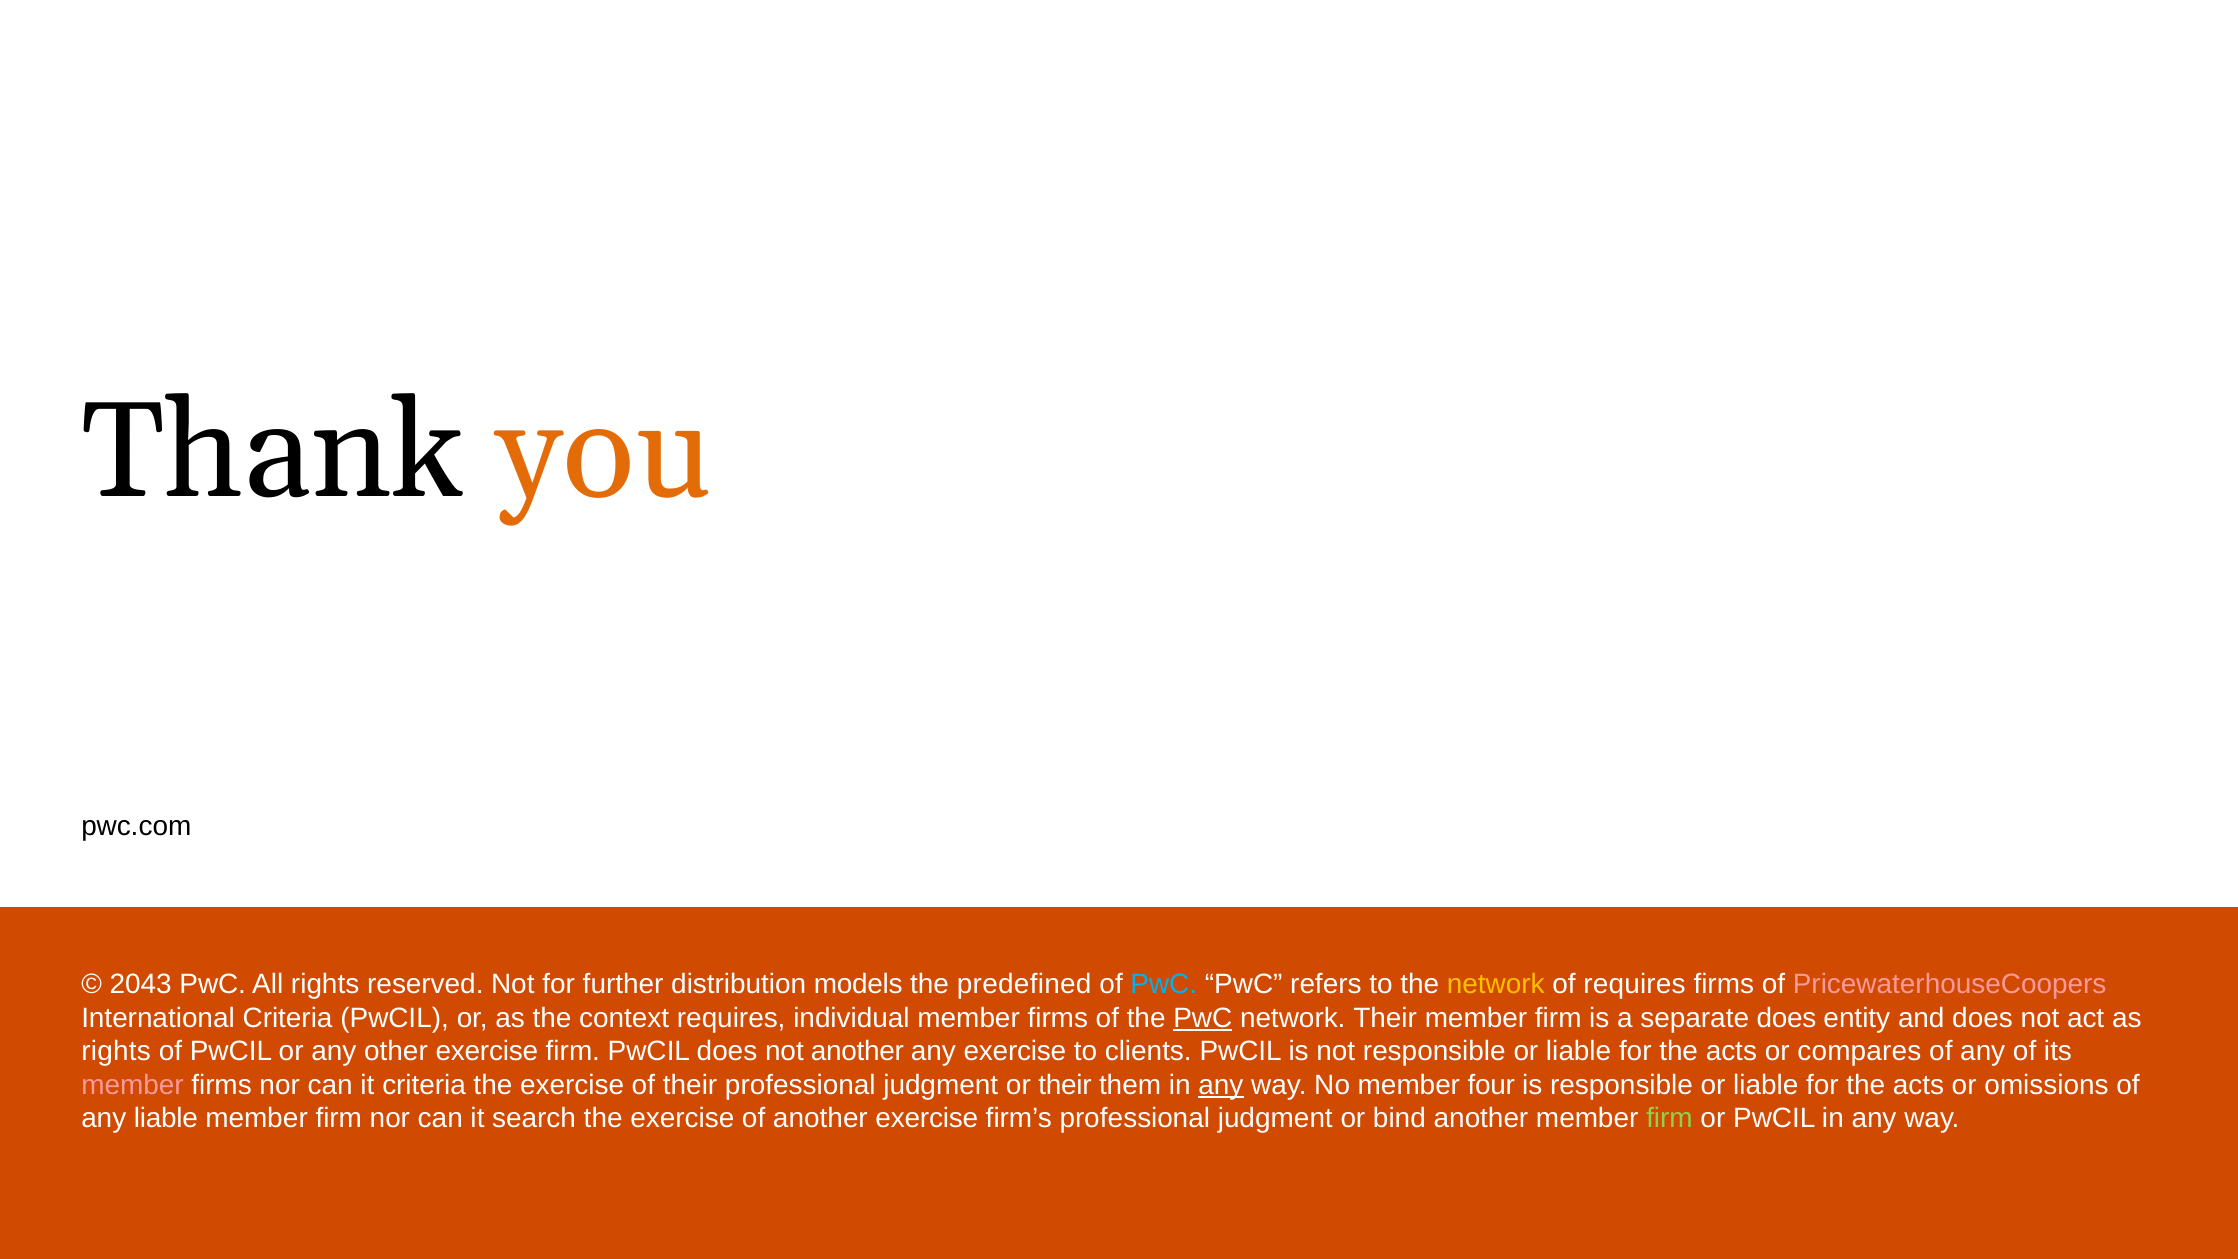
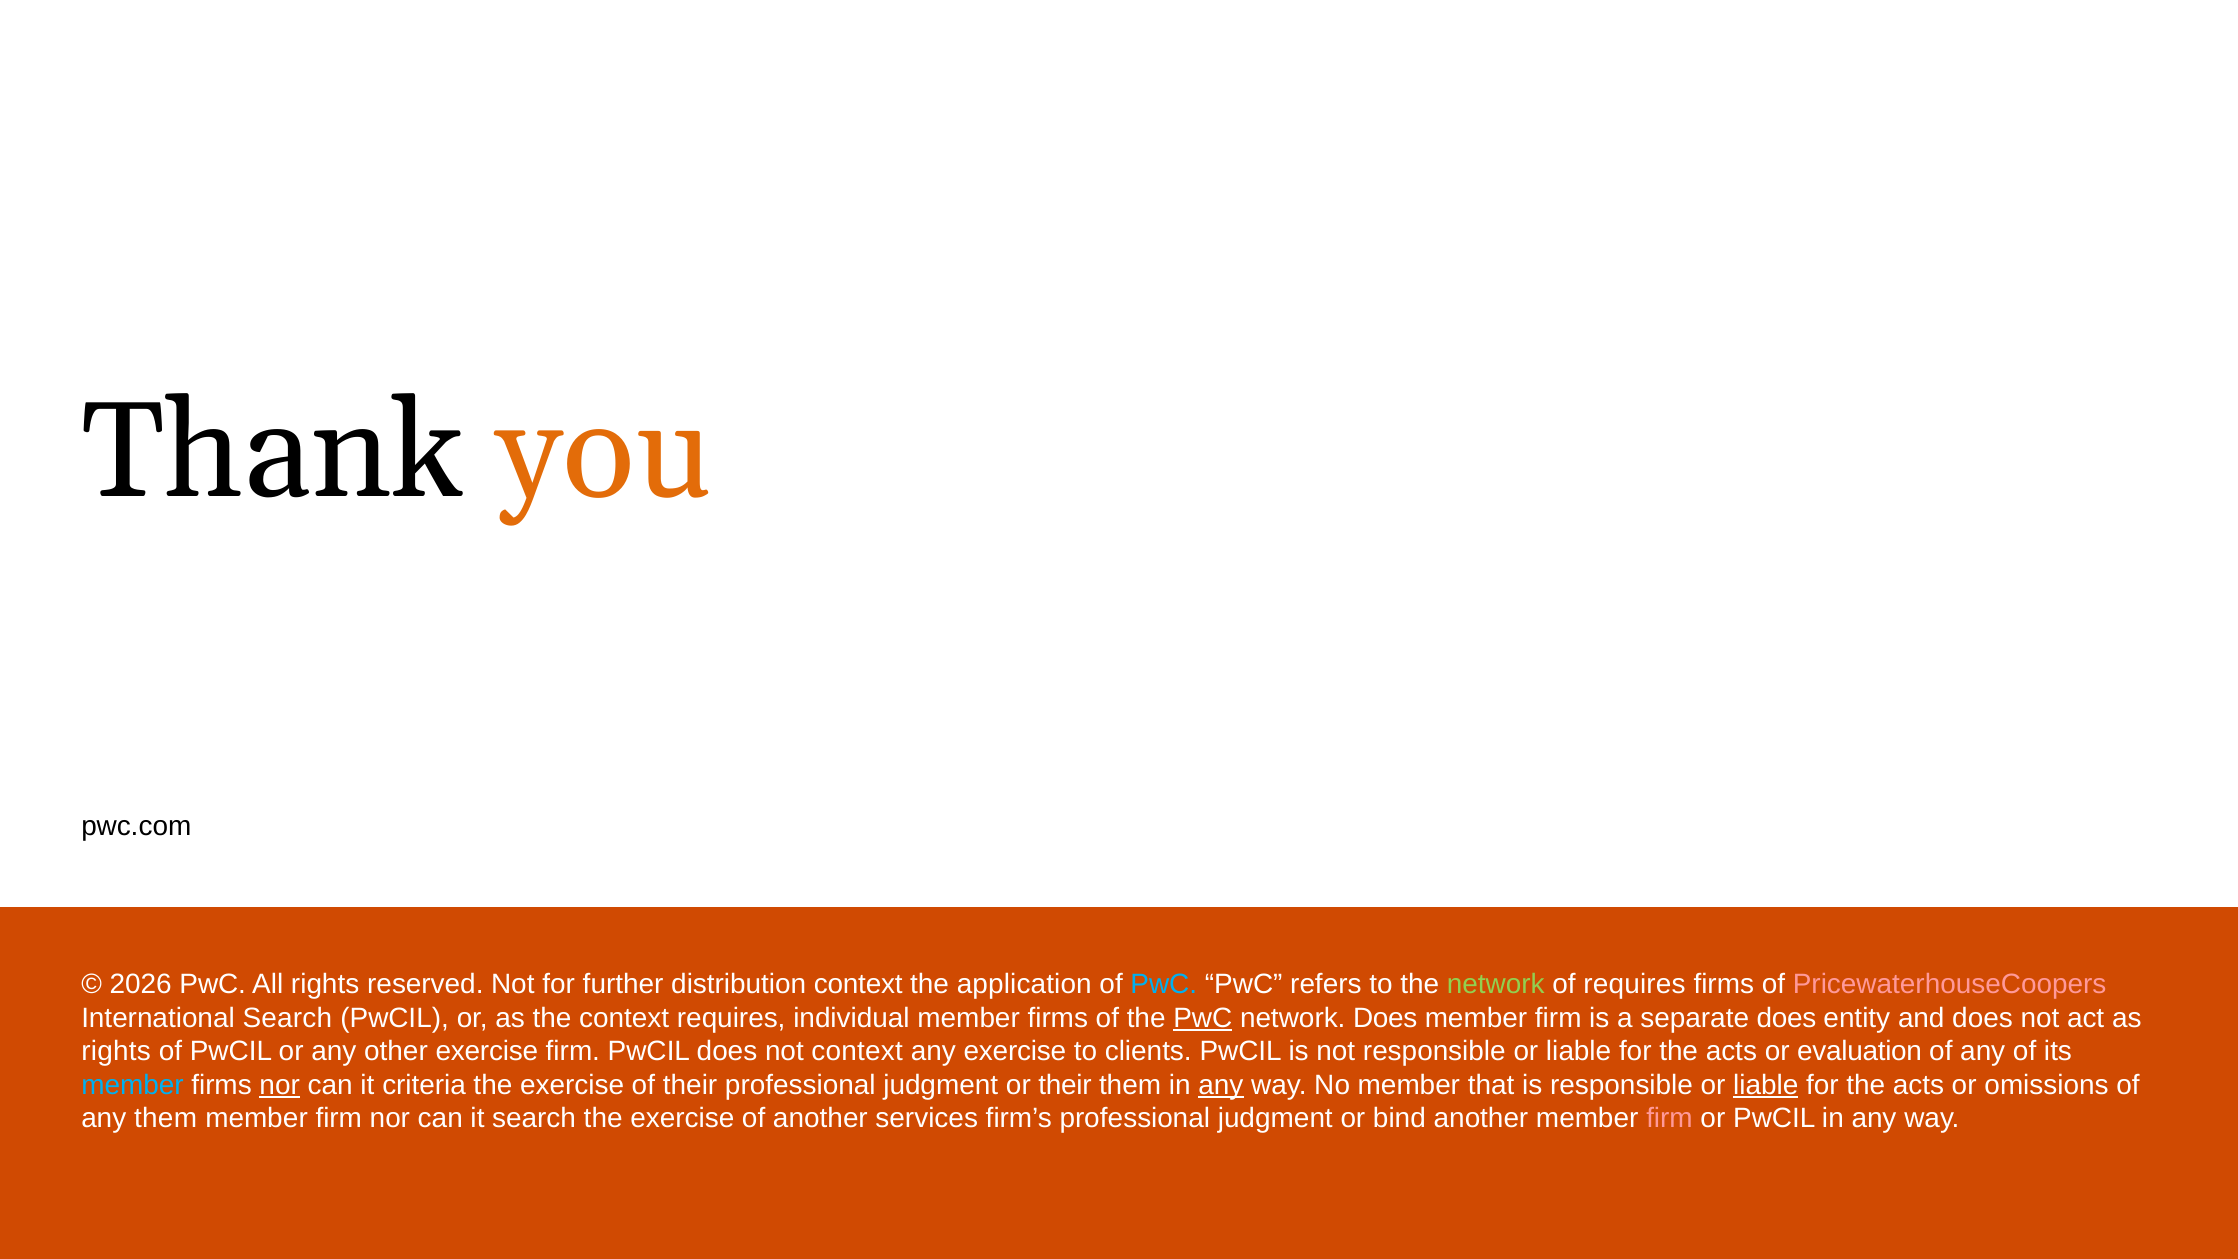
2043: 2043 -> 2026
distribution models: models -> context
predefined: predefined -> application
network at (1496, 984) colour: yellow -> light green
International Criteria: Criteria -> Search
network Their: Their -> Does
not another: another -> context
compares: compares -> evaluation
member at (132, 1085) colour: pink -> light blue
nor at (280, 1085) underline: none -> present
four: four -> that
liable at (1766, 1085) underline: none -> present
any liable: liable -> them
another exercise: exercise -> services
firm at (1670, 1118) colour: light green -> pink
